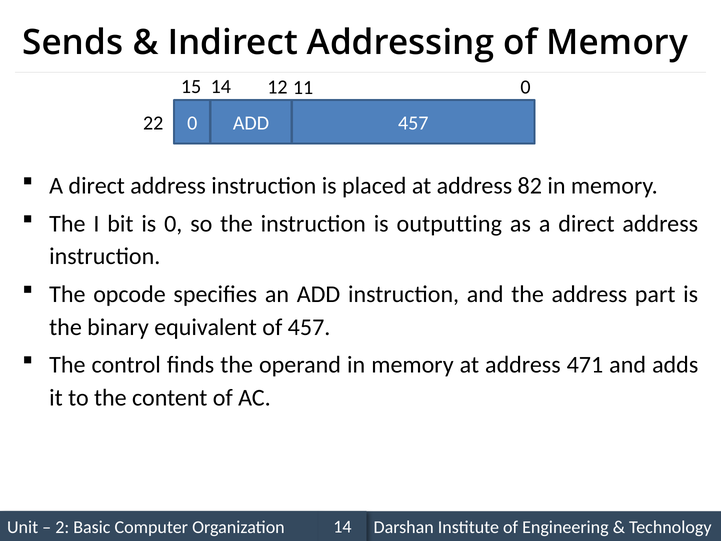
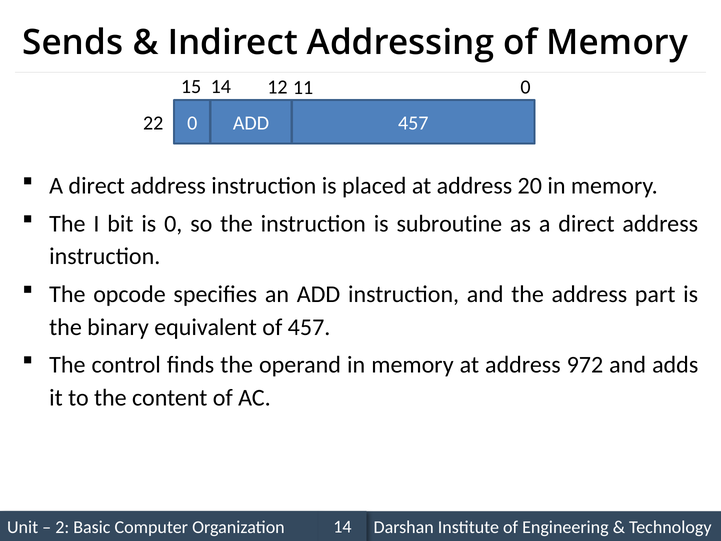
82: 82 -> 20
outputting: outputting -> subroutine
471: 471 -> 972
